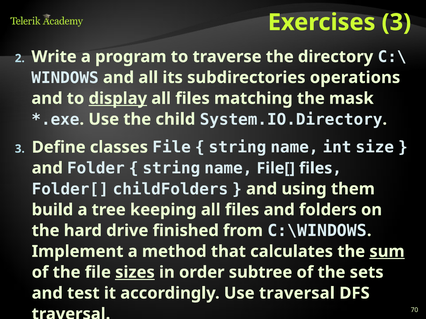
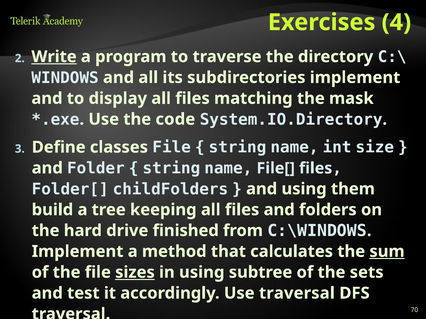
Exercises 3: 3 -> 4
Write underline: none -> present
subdirectories operations: operations -> implement
display underline: present -> none
child: child -> code
in order: order -> using
